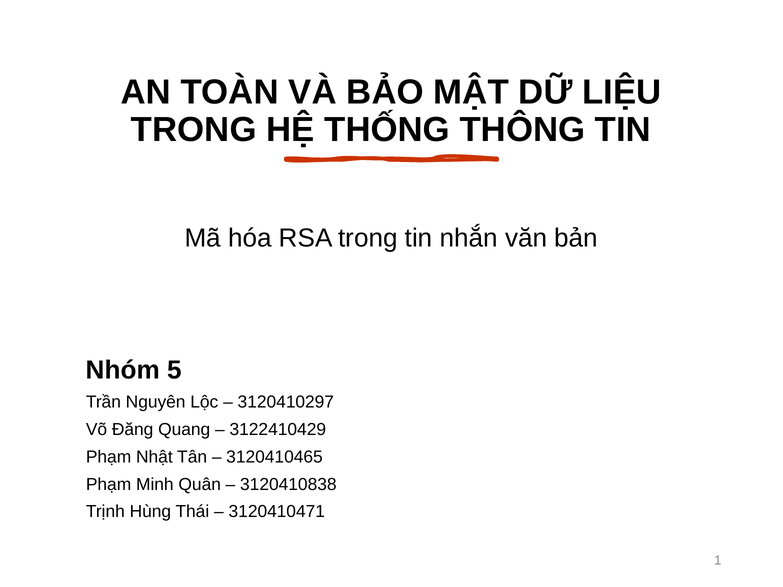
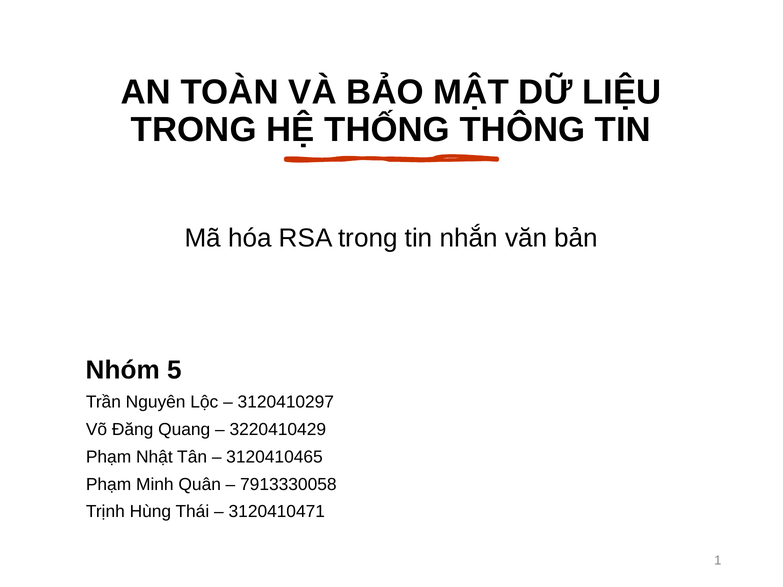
3122410429: 3122410429 -> 3220410429
3120410838: 3120410838 -> 7913330058
